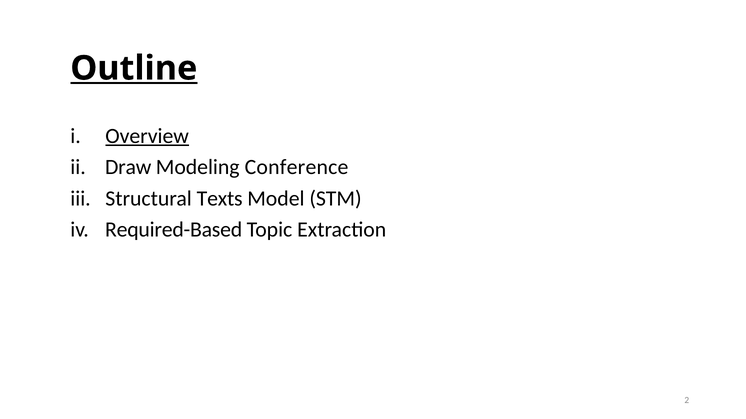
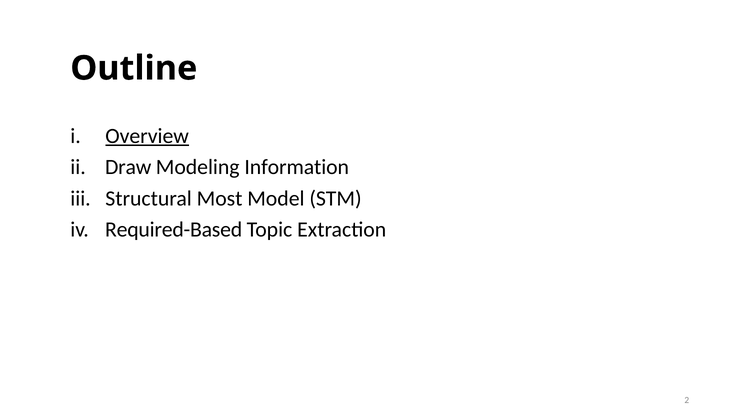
Outline underline: present -> none
Conference: Conference -> Information
Texts: Texts -> Most
